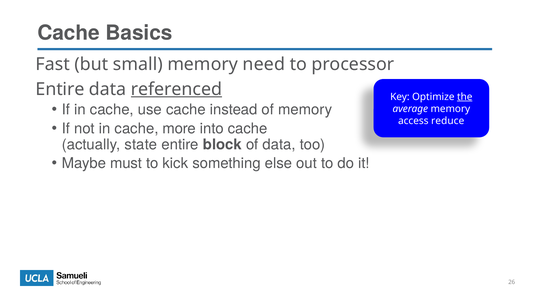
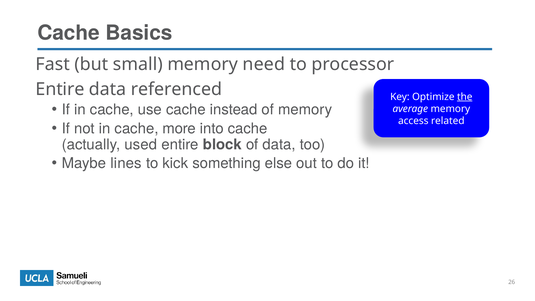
referenced underline: present -> none
reduce: reduce -> related
state: state -> used
must: must -> lines
